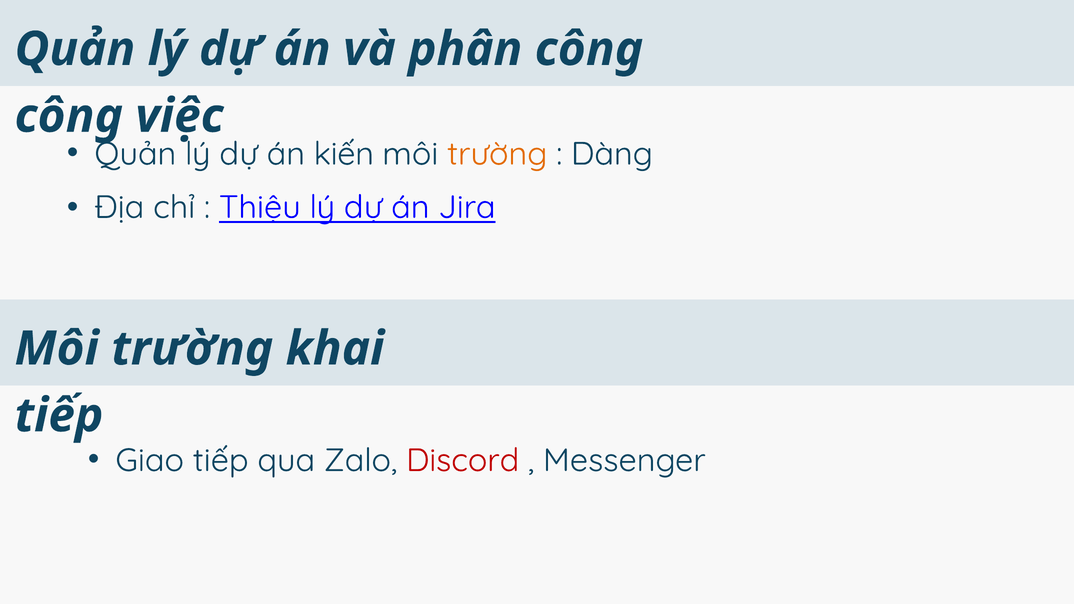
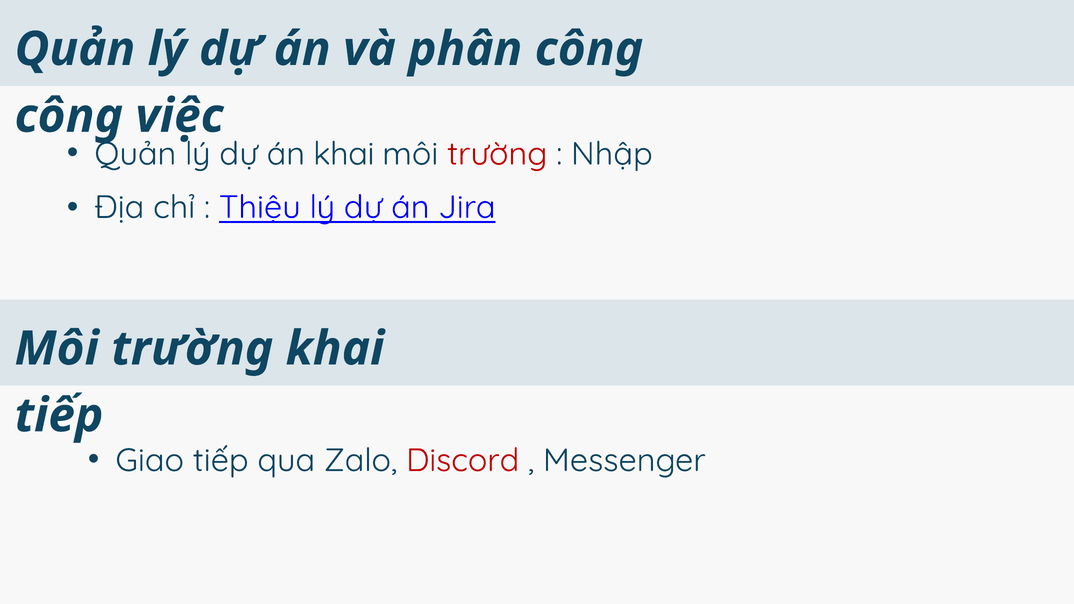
án kiến: kiến -> khai
trường at (497, 154) colour: orange -> red
Dàng: Dàng -> Nhập
